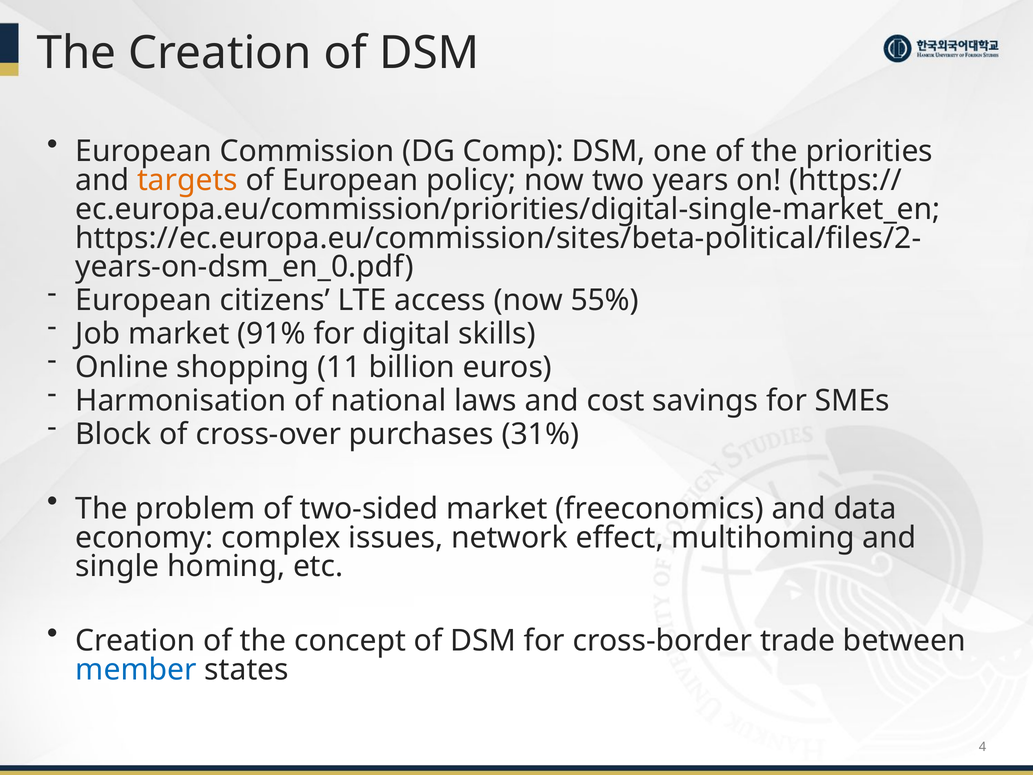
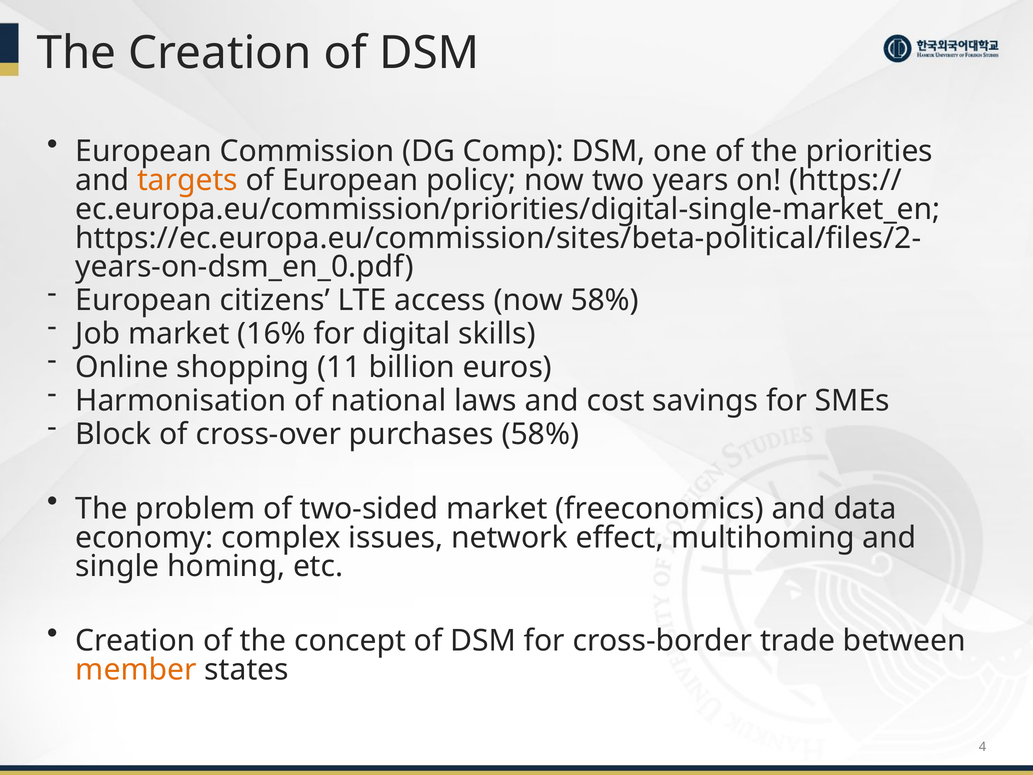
now 55%: 55% -> 58%
91%: 91% -> 16%
purchases 31%: 31% -> 58%
member colour: blue -> orange
